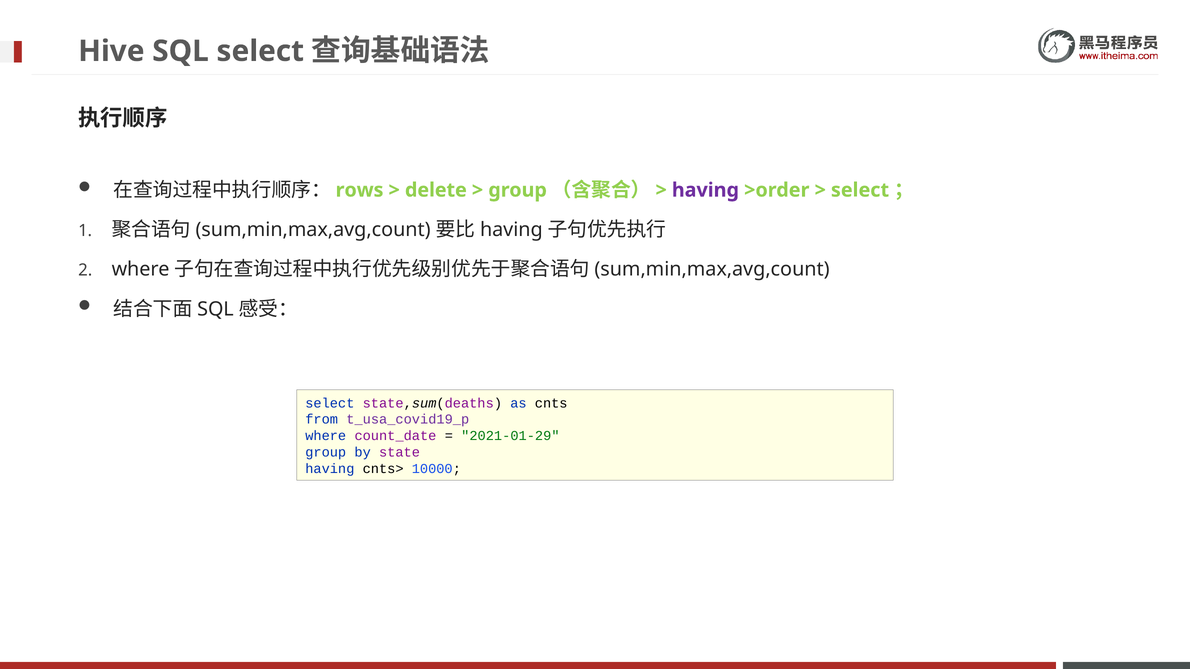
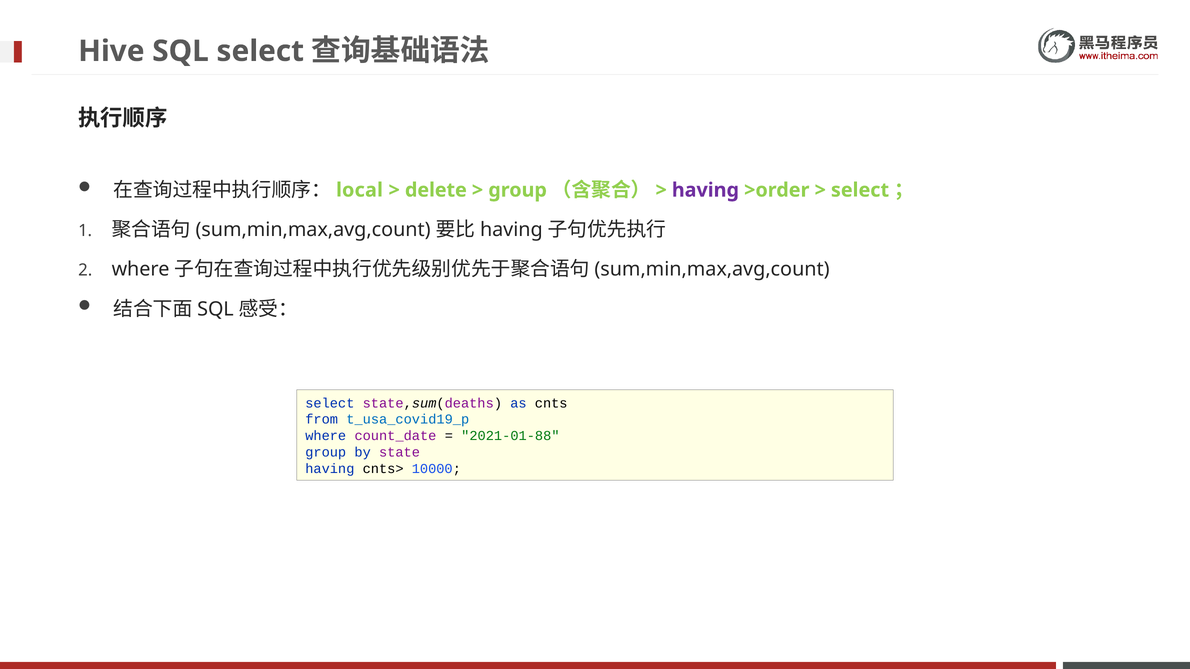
rows: rows -> local
t_usa_covid19_p colour: purple -> blue
2021-01-29: 2021-01-29 -> 2021-01-88
